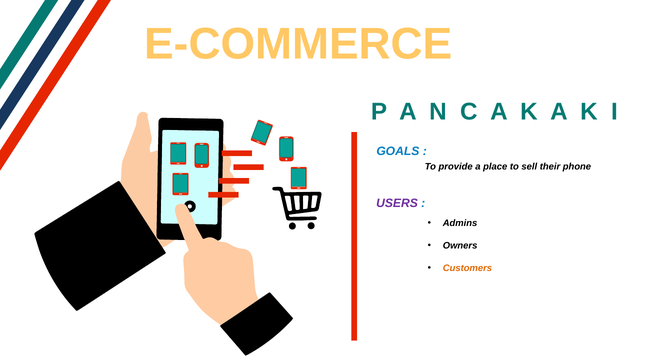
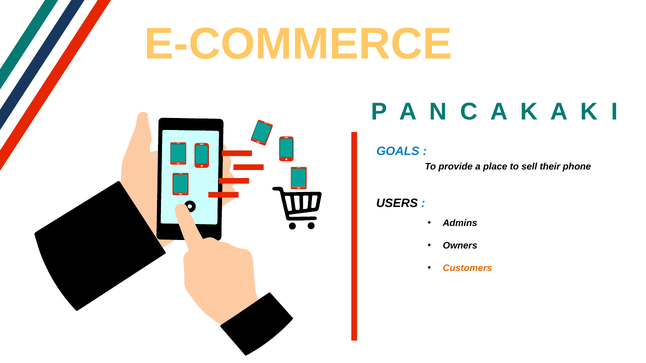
USERS colour: purple -> black
